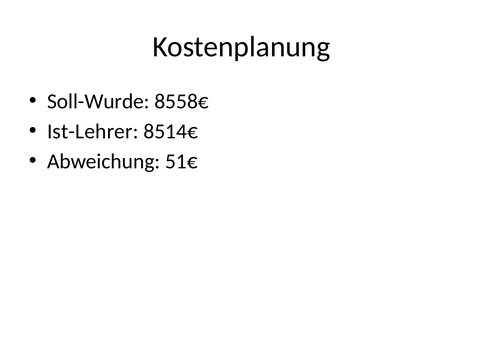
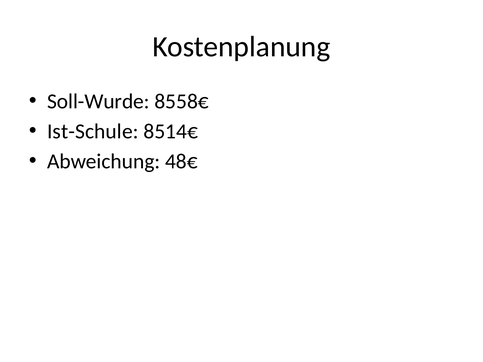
Ist-Lehrer: Ist-Lehrer -> Ist-Schule
51€: 51€ -> 48€
